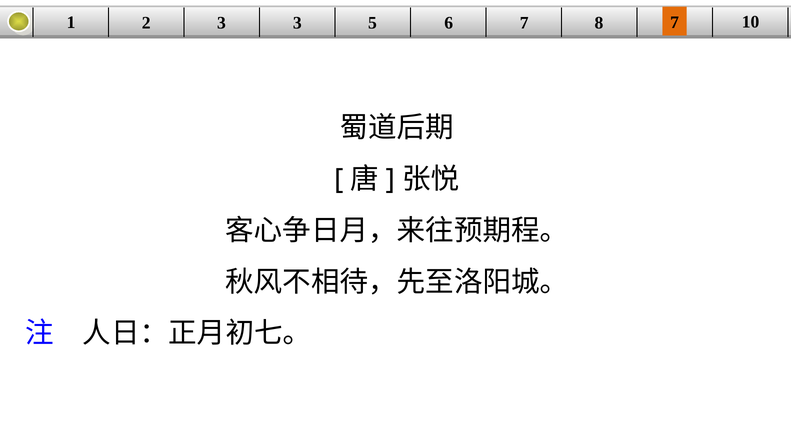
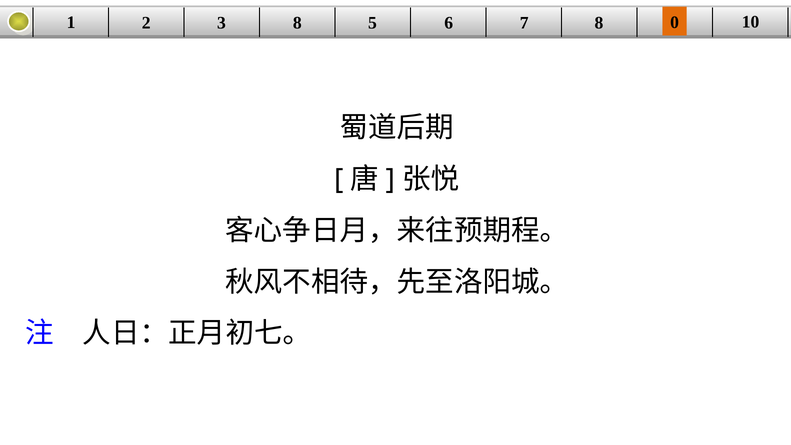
3 3: 3 -> 8
8 7: 7 -> 0
